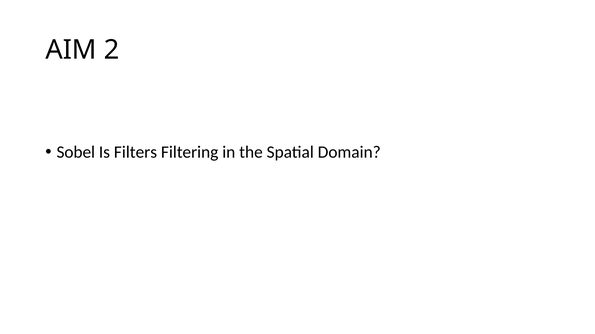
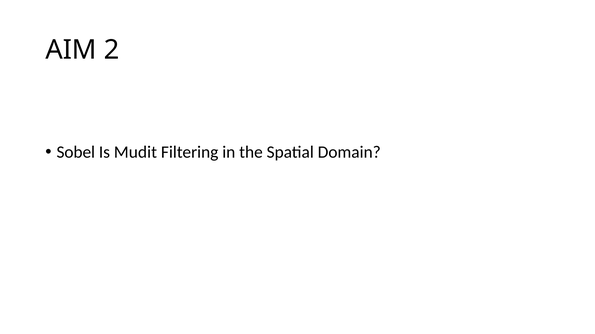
Filters: Filters -> Mudit
